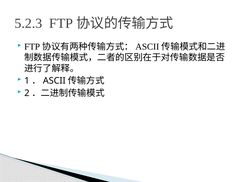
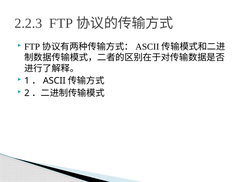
5.2.3: 5.2.3 -> 2.2.3
